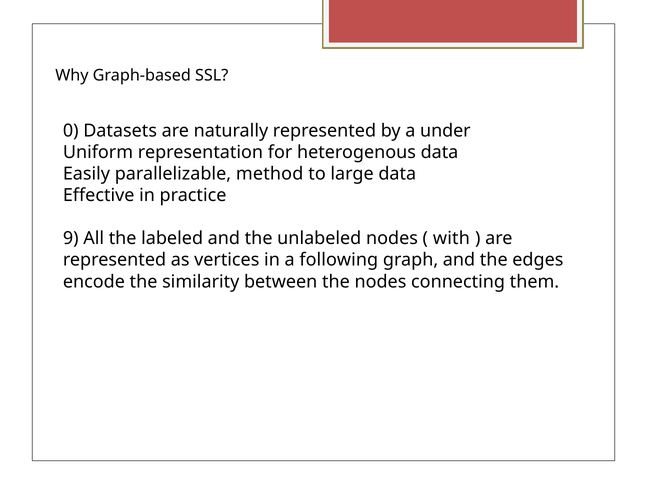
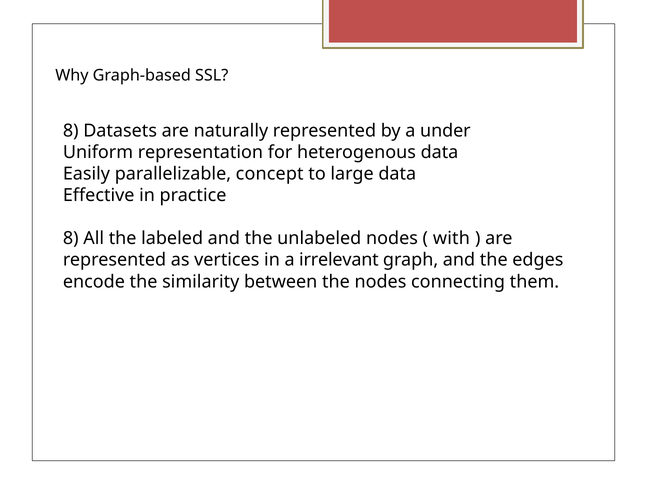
0 at (71, 131): 0 -> 8
method: method -> concept
9 at (71, 239): 9 -> 8
following: following -> irrelevant
